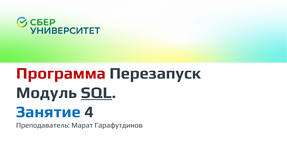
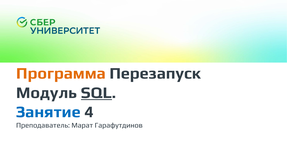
Программа colour: red -> orange
